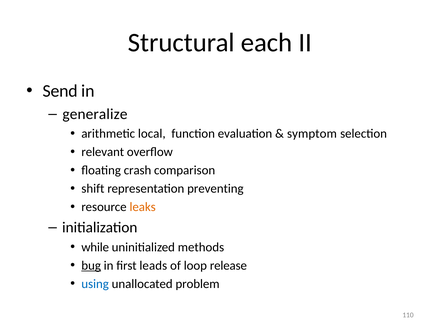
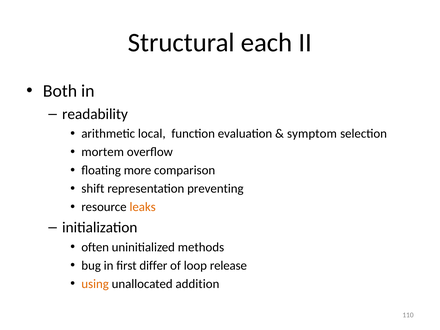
Send: Send -> Both
generalize: generalize -> readability
relevant: relevant -> mortem
crash: crash -> more
while: while -> often
bug underline: present -> none
leads: leads -> differ
using colour: blue -> orange
problem: problem -> addition
